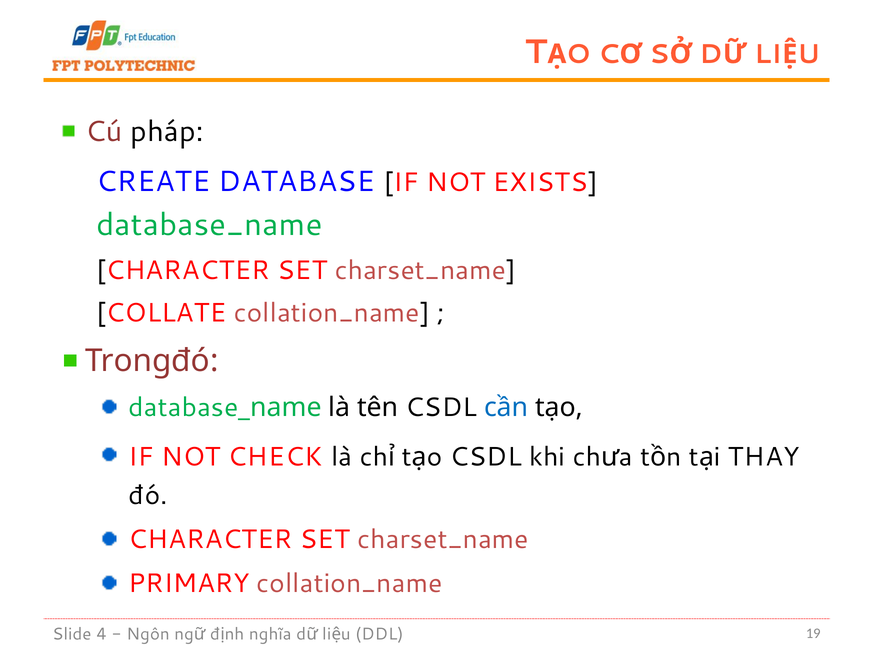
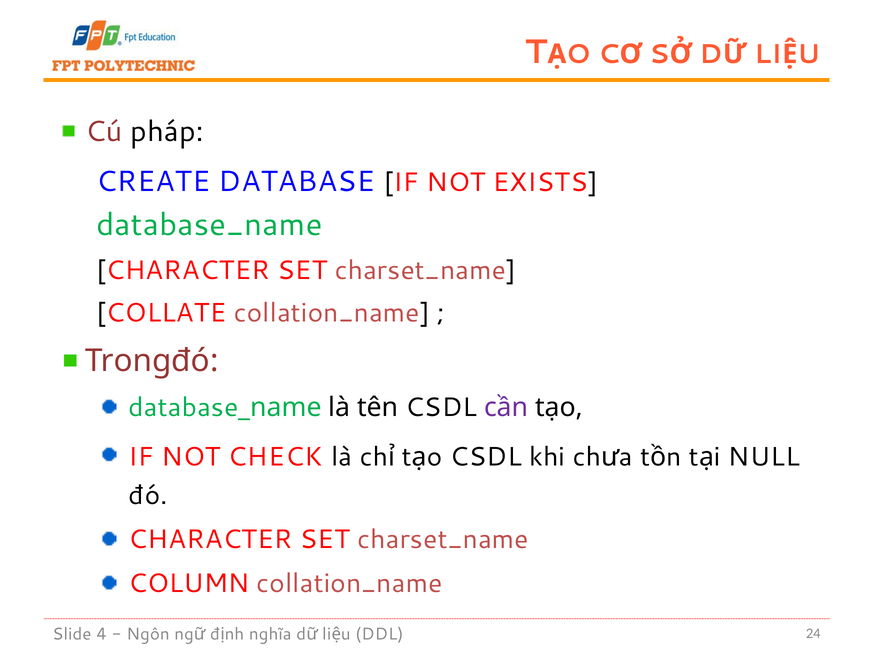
cần colour: blue -> purple
THAY: THAY -> NULL
PRIMARY: PRIMARY -> COLUMN
19: 19 -> 24
